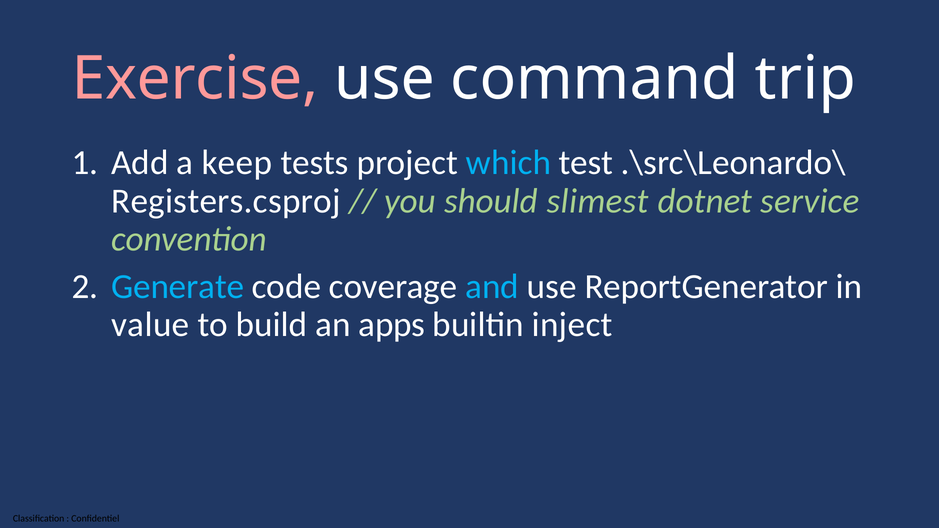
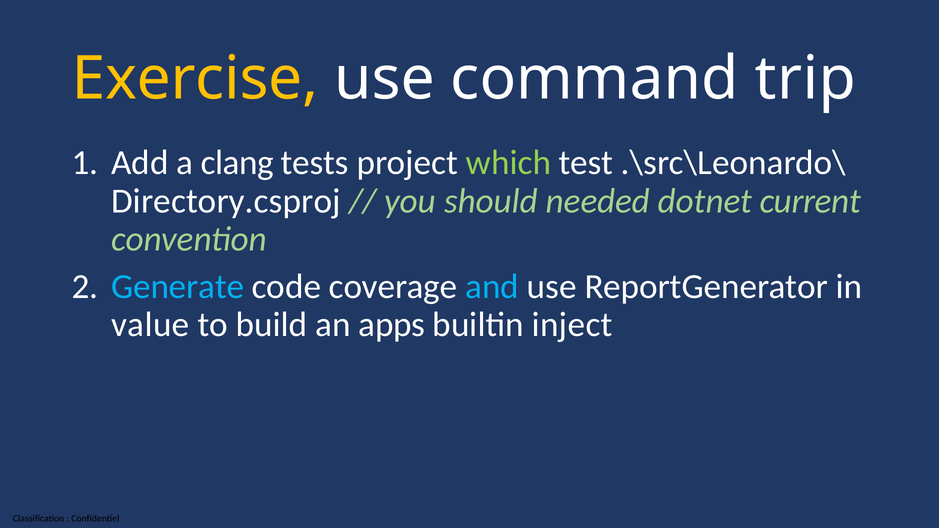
Exercise colour: pink -> yellow
keep: keep -> clang
which colour: light blue -> light green
Registers.csproj: Registers.csproj -> Directory.csproj
slimest: slimest -> needed
service: service -> current
